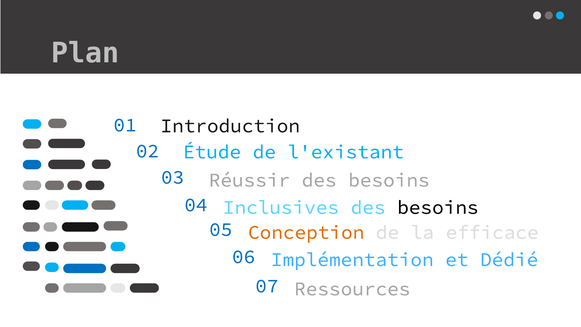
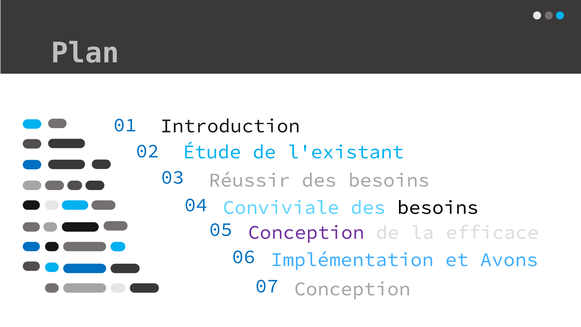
Inclusives: Inclusives -> Conviviale
Conception at (306, 232) colour: orange -> purple
Dédié: Dédié -> Avons
07 Ressources: Ressources -> Conception
